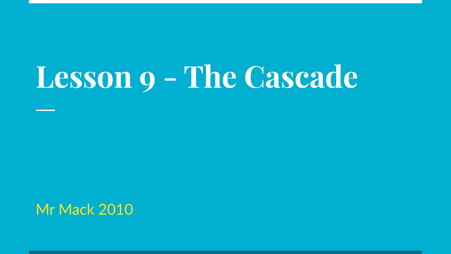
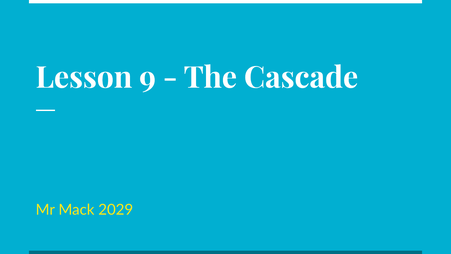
2010: 2010 -> 2029
